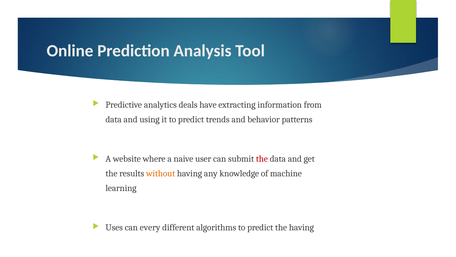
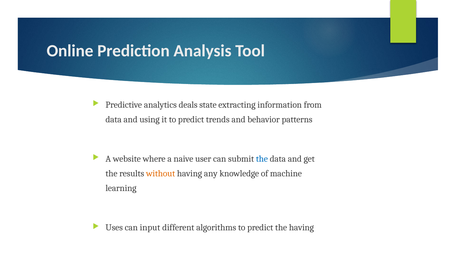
have: have -> state
the at (262, 159) colour: red -> blue
every: every -> input
